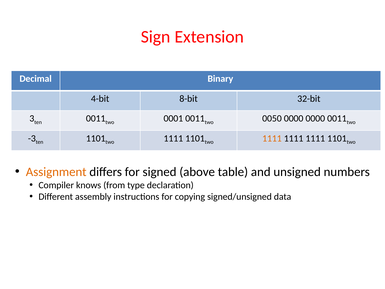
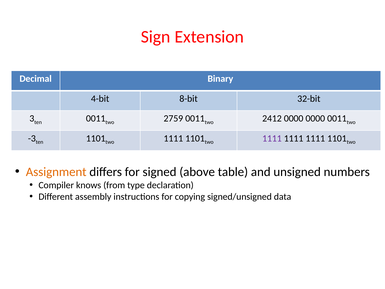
0001: 0001 -> 2759
0050: 0050 -> 2412
1111 at (272, 138) colour: orange -> purple
